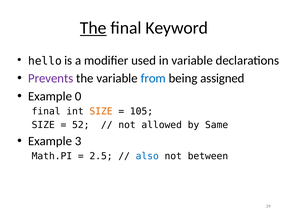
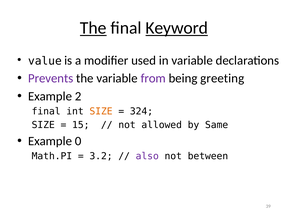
Keyword underline: none -> present
hello: hello -> value
from colour: blue -> purple
assigned: assigned -> greeting
0: 0 -> 2
105: 105 -> 324
52: 52 -> 15
3: 3 -> 0
2.5: 2.5 -> 3.2
also colour: blue -> purple
